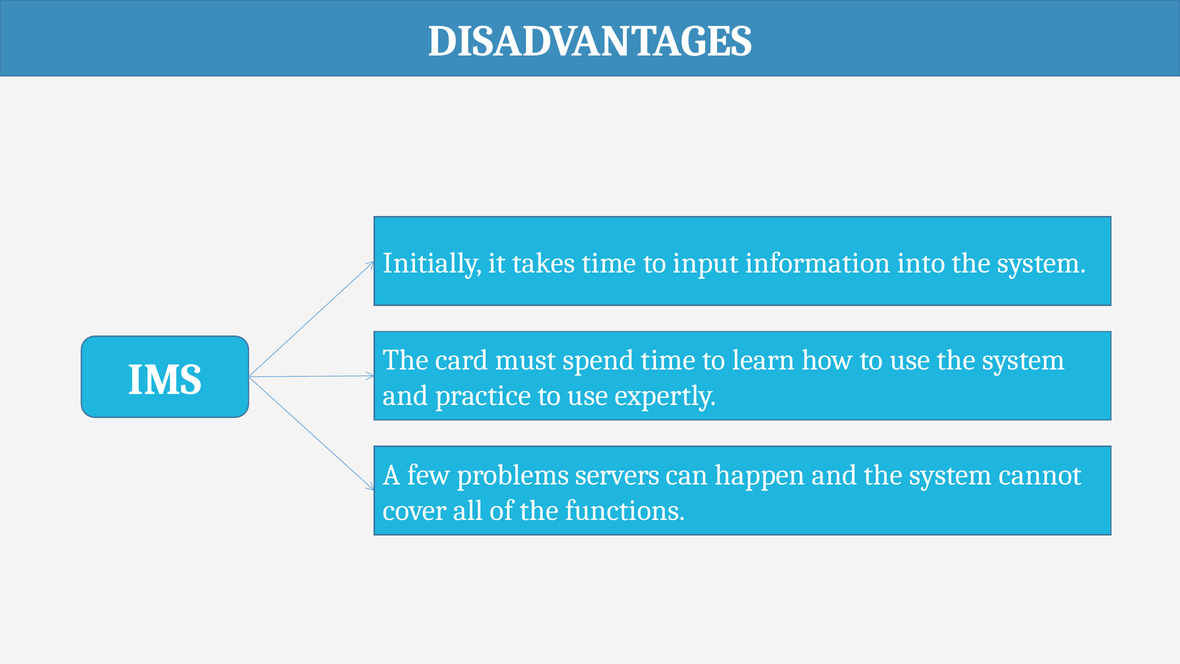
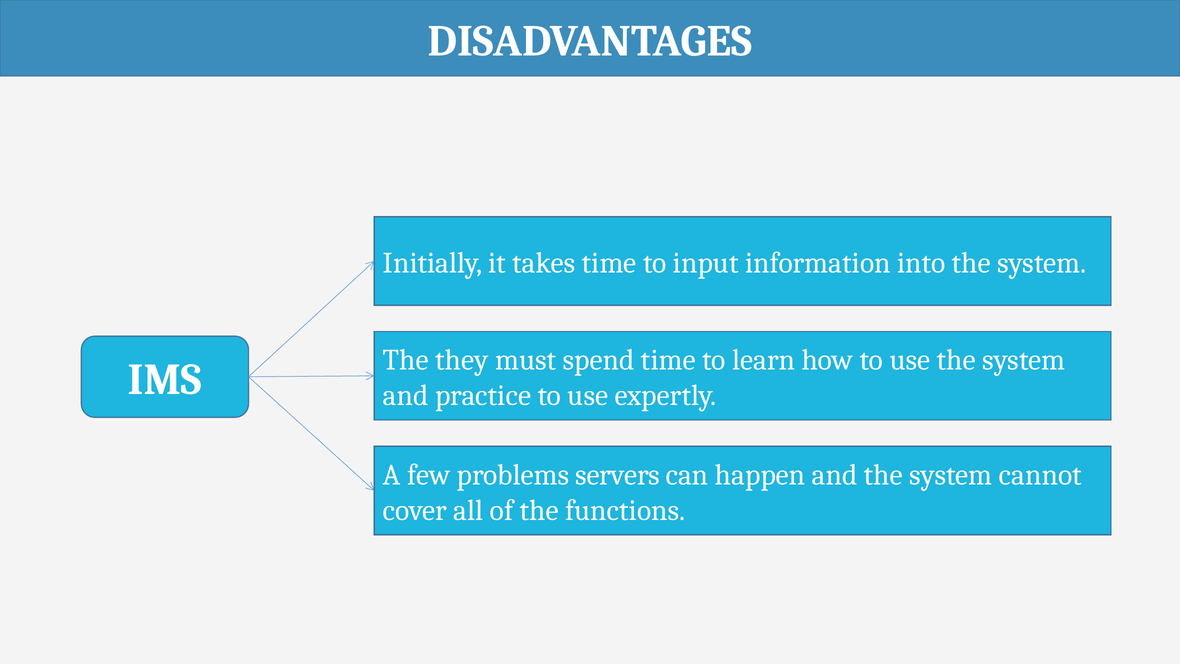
card: card -> they
